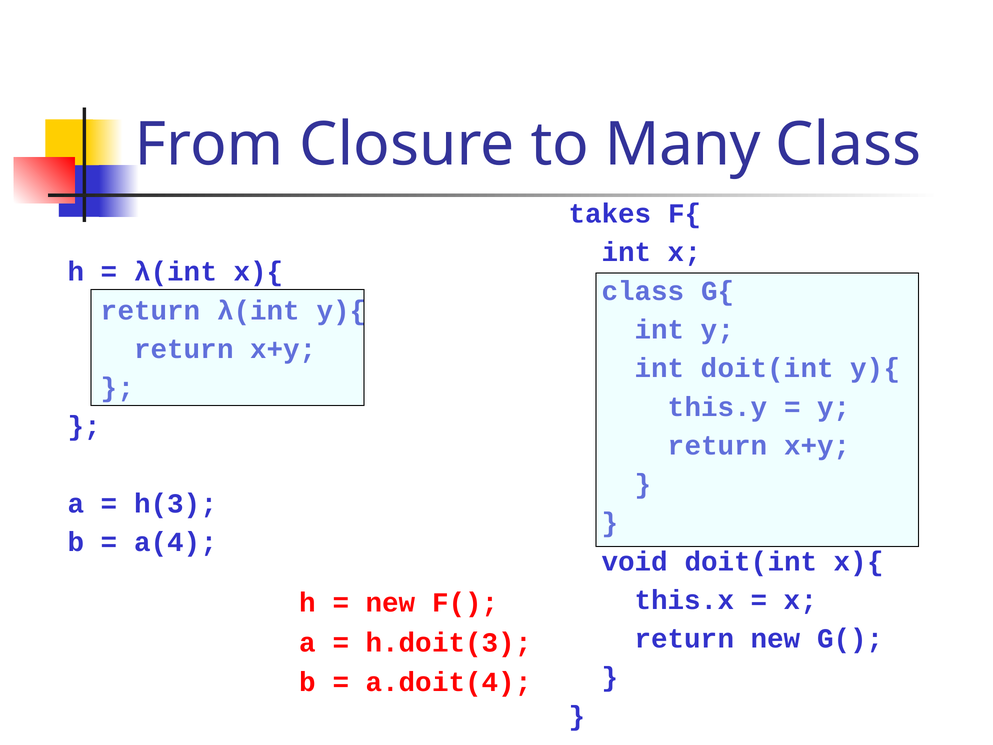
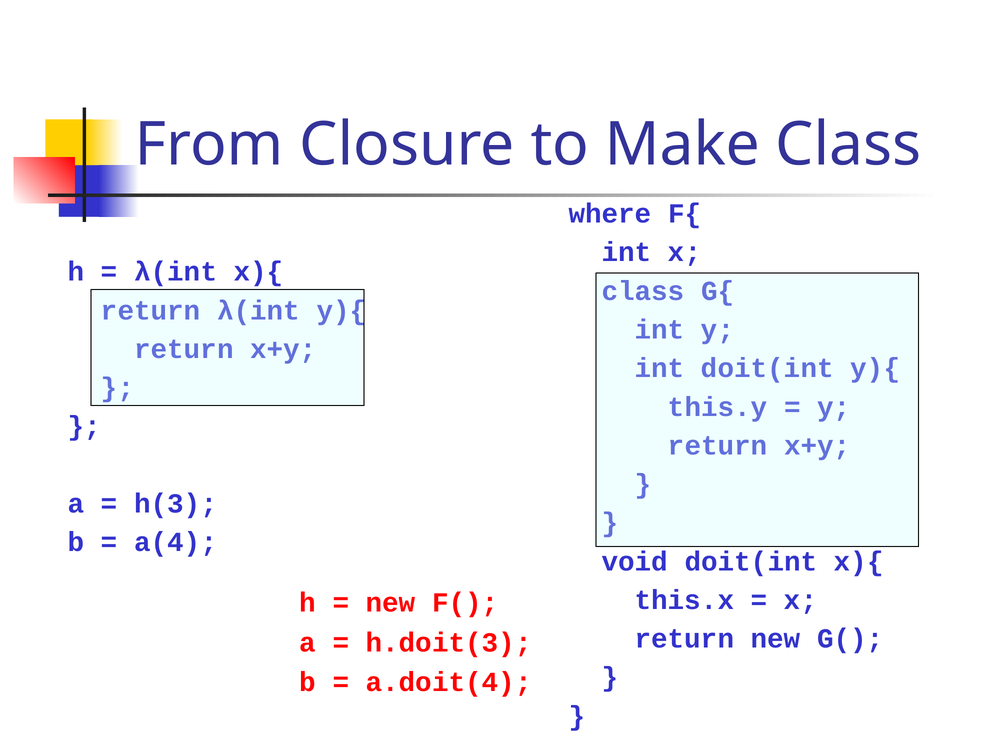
Many: Many -> Make
takes: takes -> where
